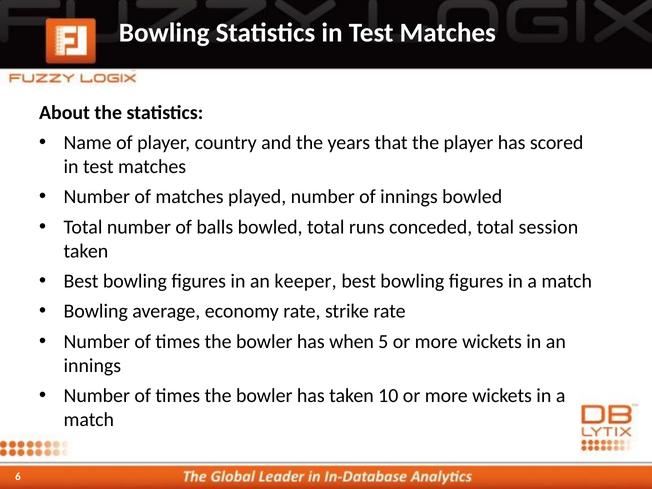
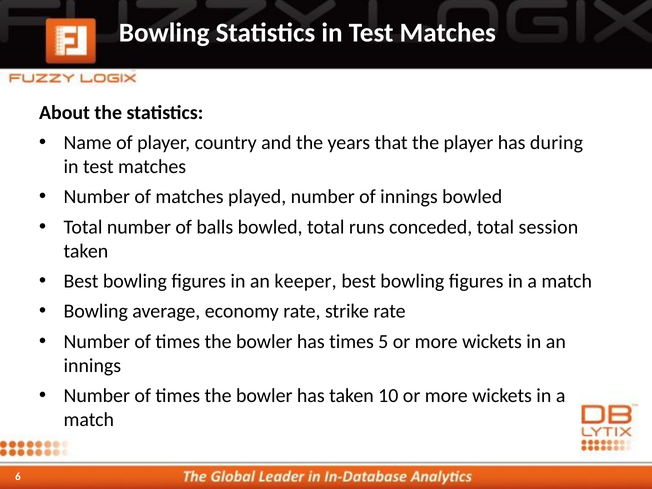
scored: scored -> during
has when: when -> times
